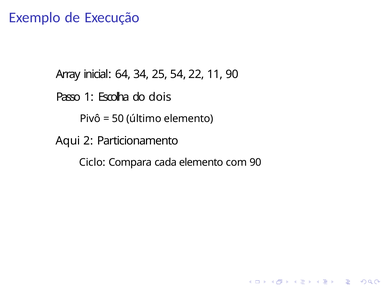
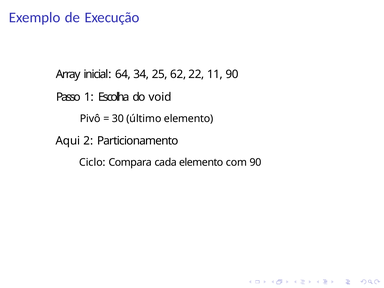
54: 54 -> 62
dois: dois -> void
50: 50 -> 30
